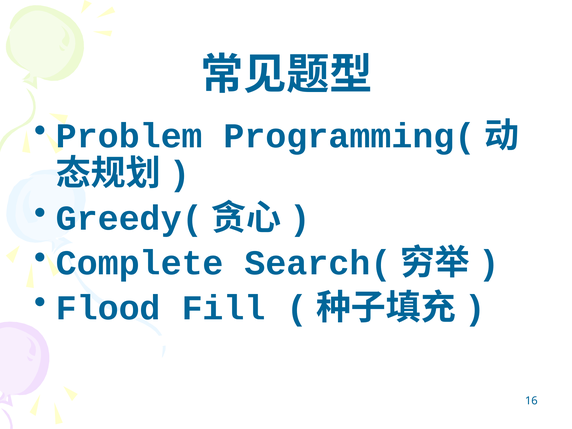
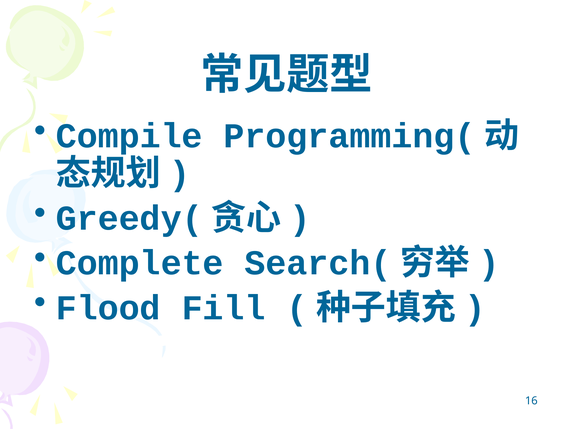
Problem: Problem -> Compile
